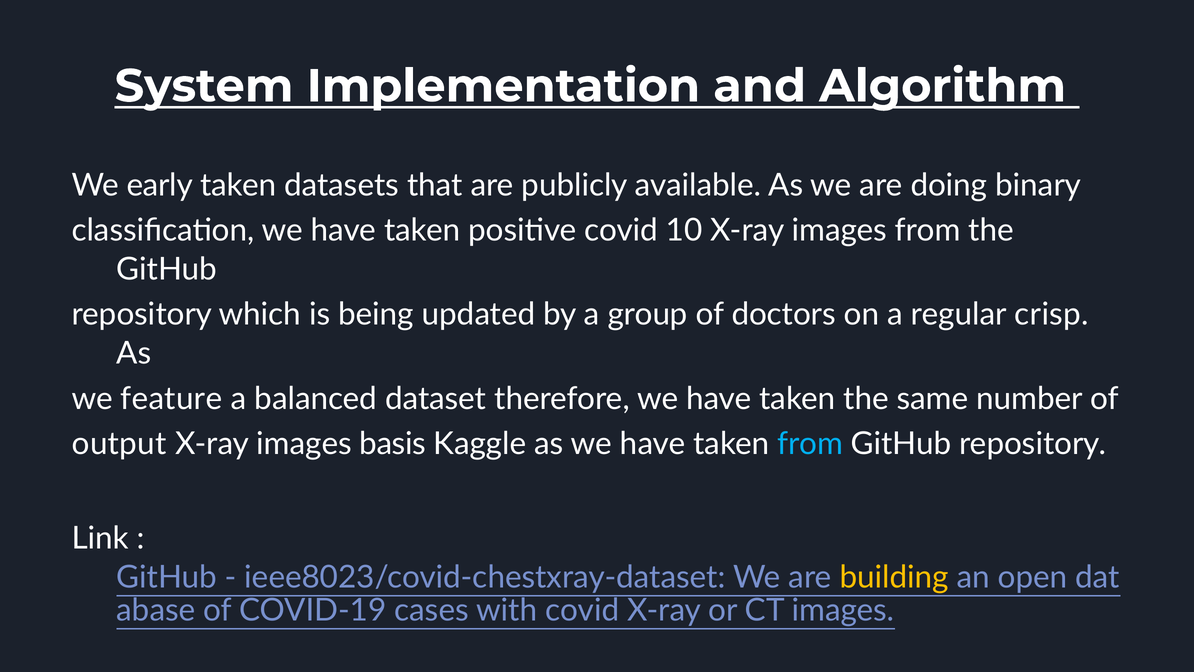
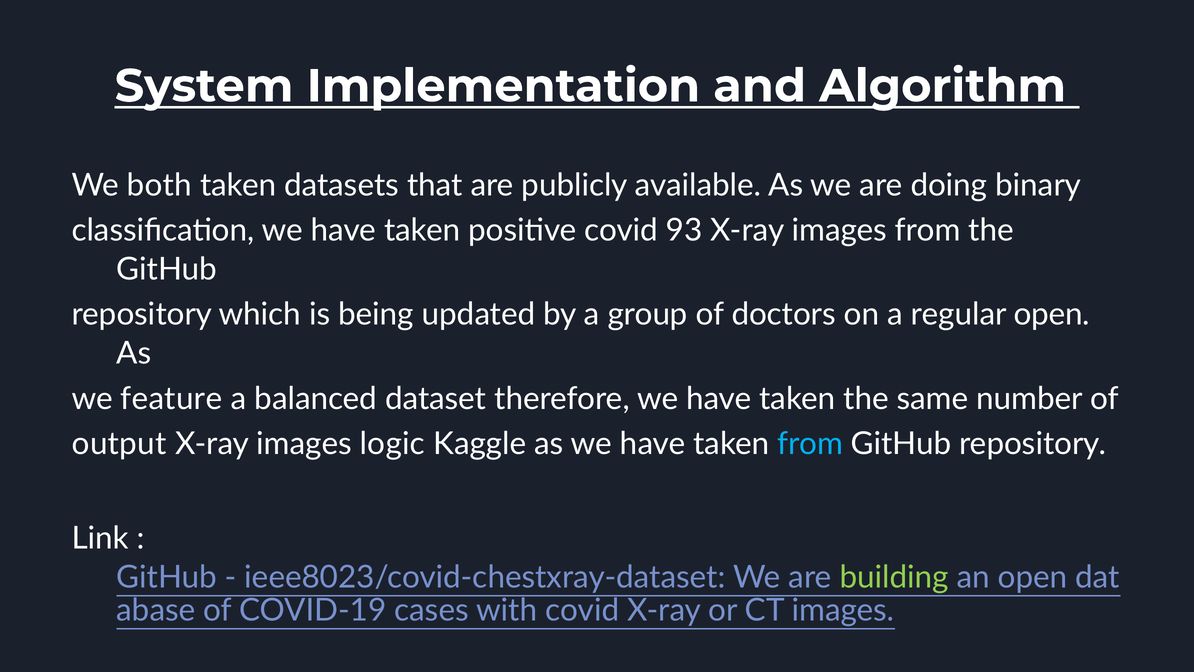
early: early -> both
10: 10 -> 93
regular crisp: crisp -> open
basis: basis -> logic
building colour: yellow -> light green
